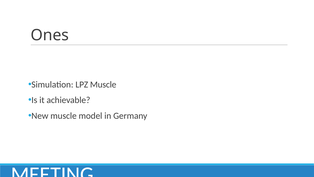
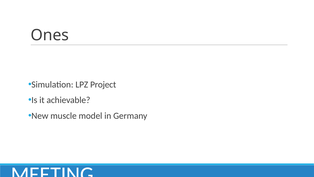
LPZ Muscle: Muscle -> Project
